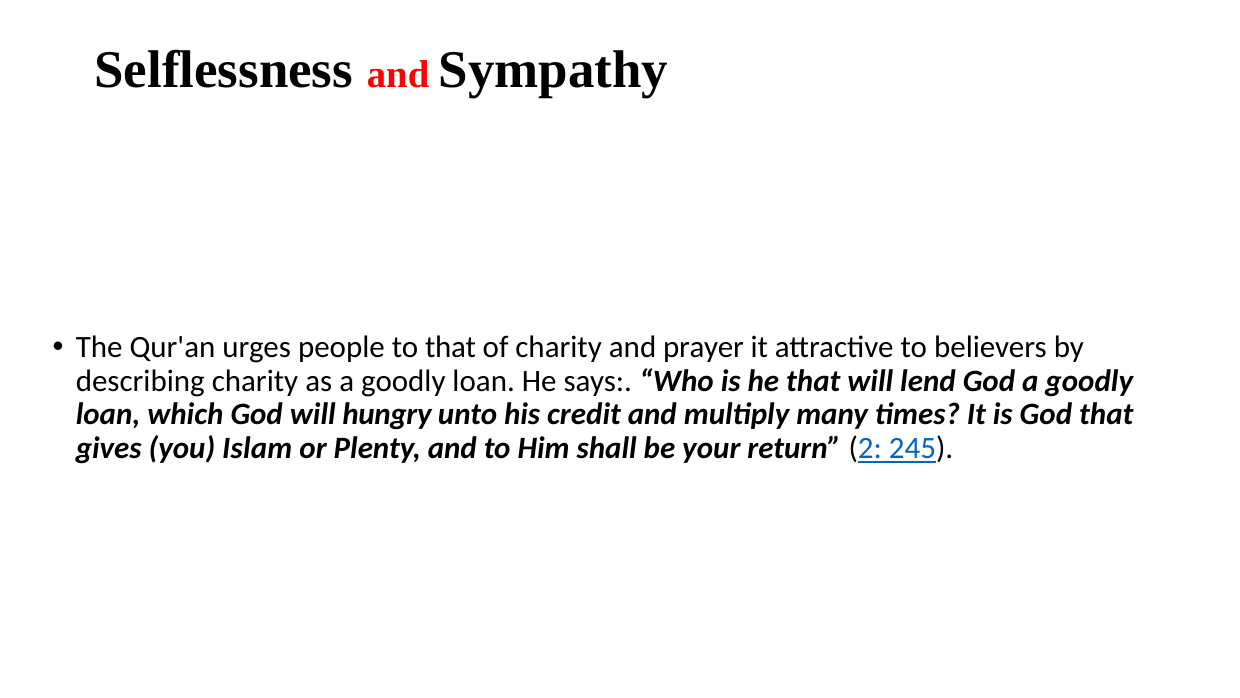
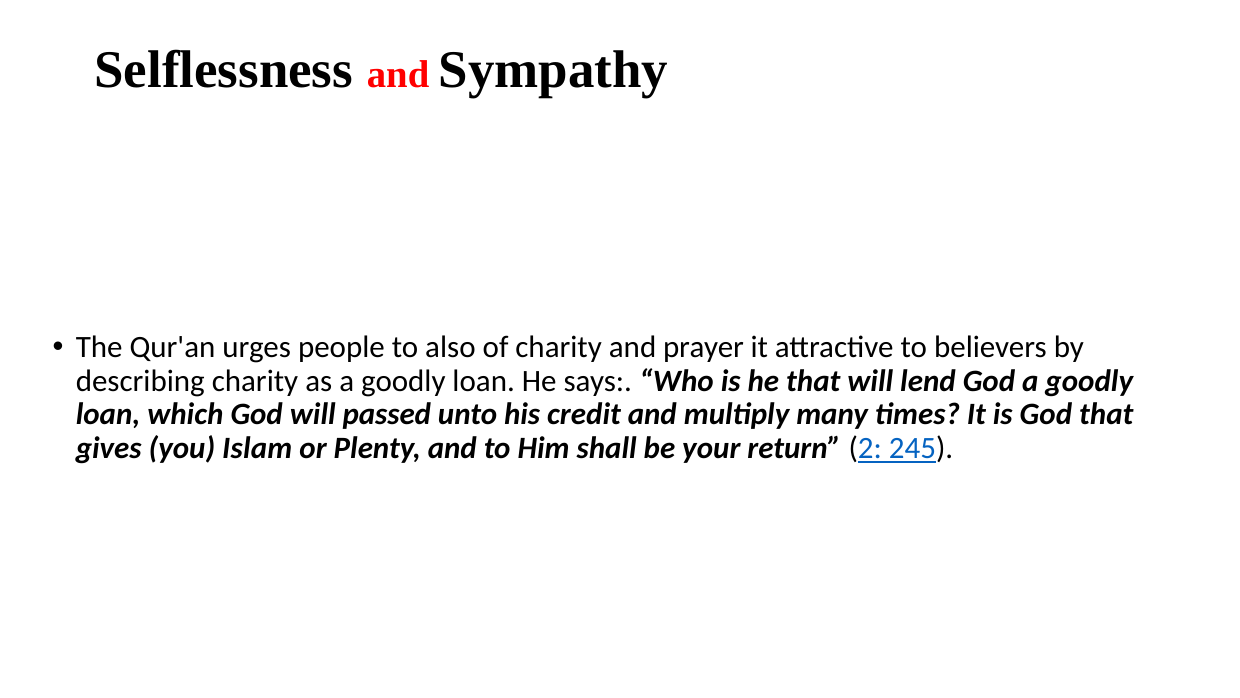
to that: that -> also
hungry: hungry -> passed
